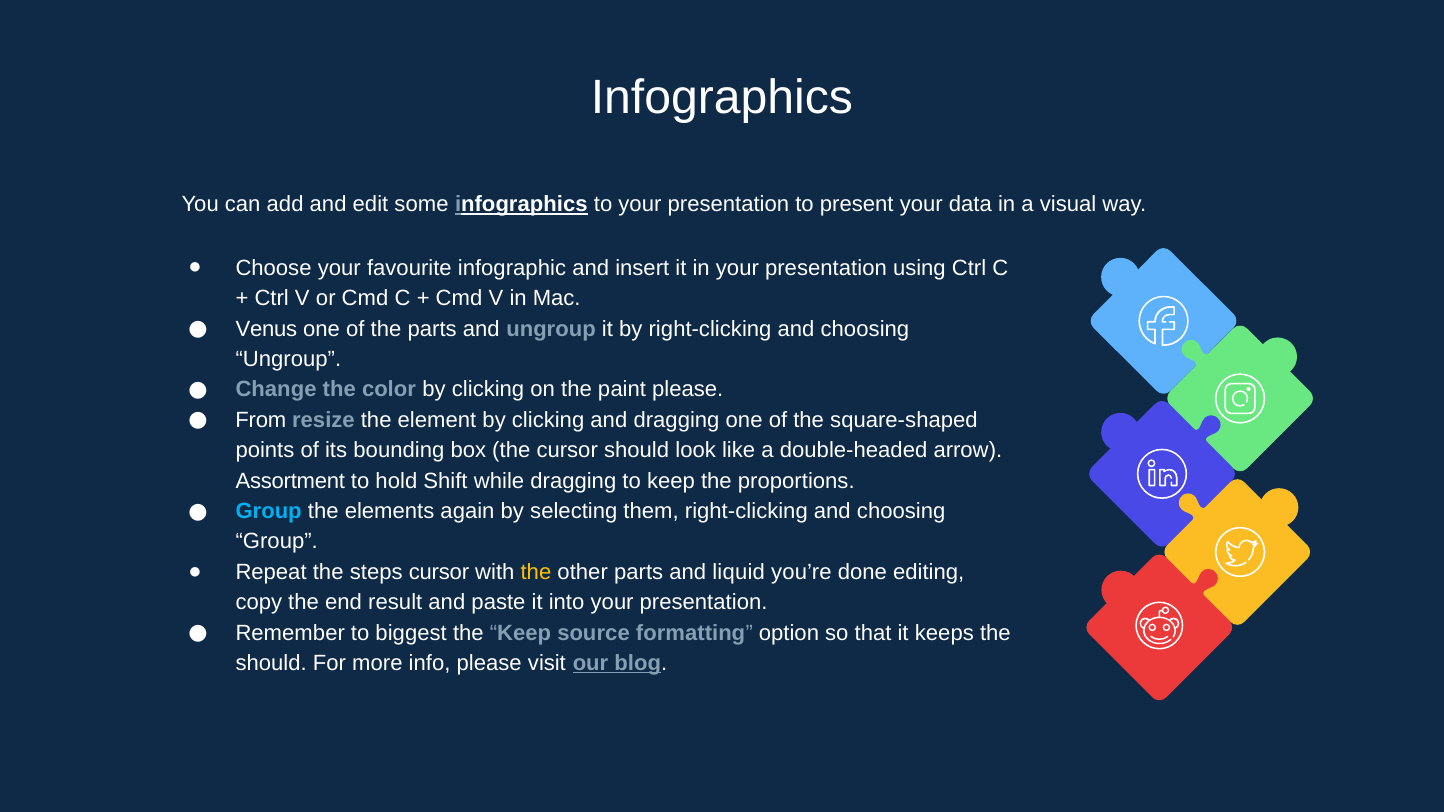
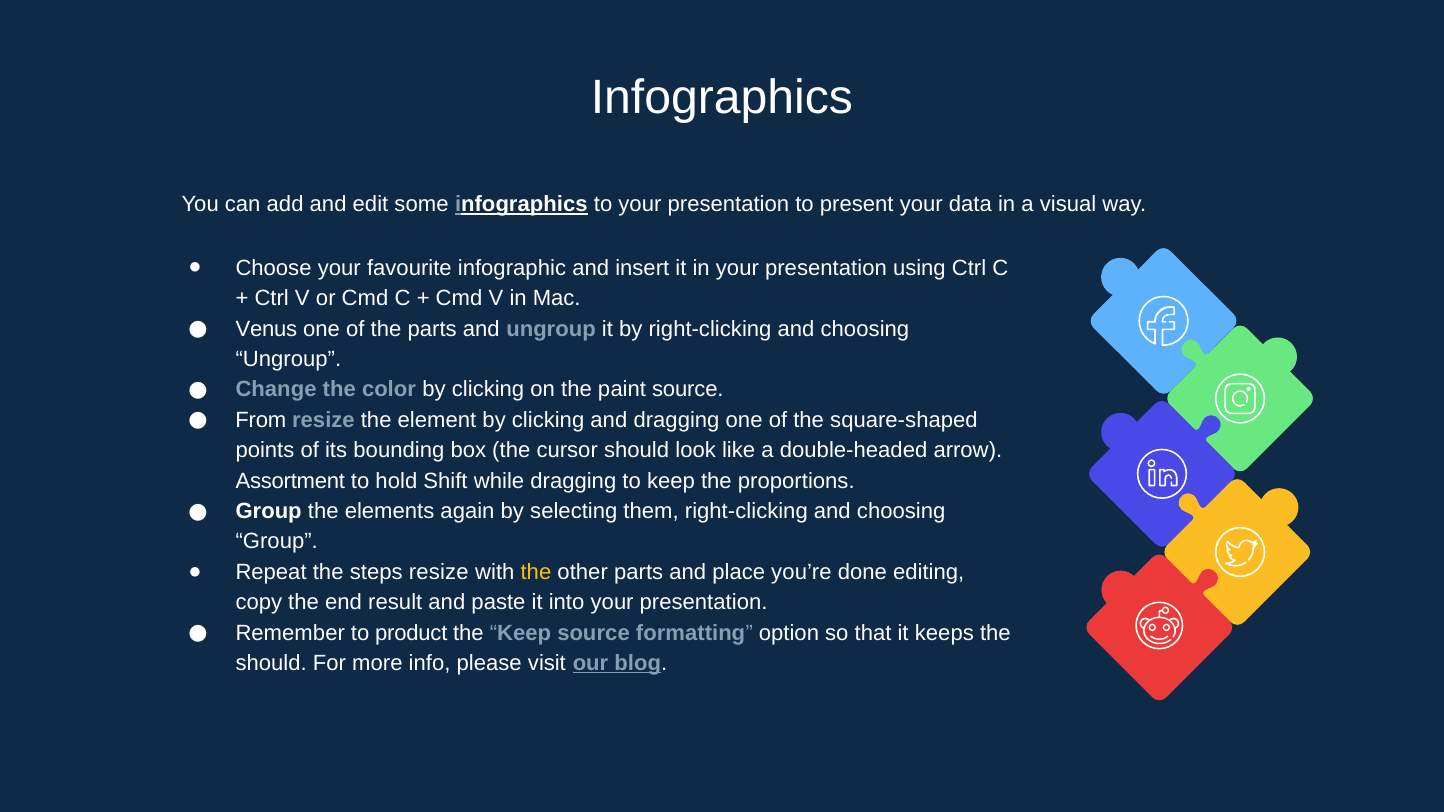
paint please: please -> source
Group at (269, 511) colour: light blue -> white
steps cursor: cursor -> resize
liquid: liquid -> place
biggest: biggest -> product
